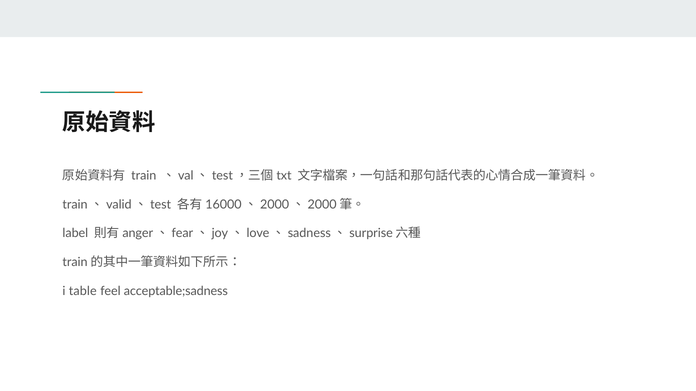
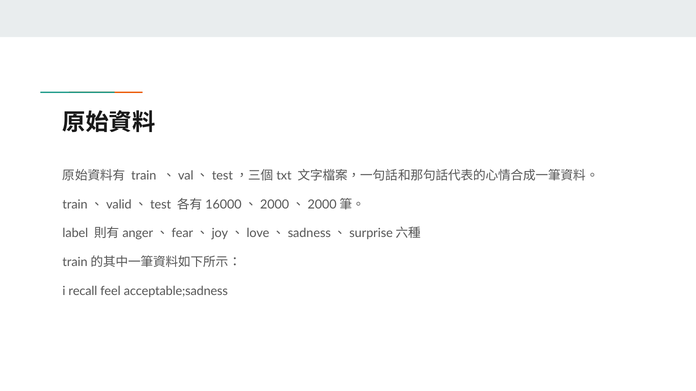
table: table -> recall
